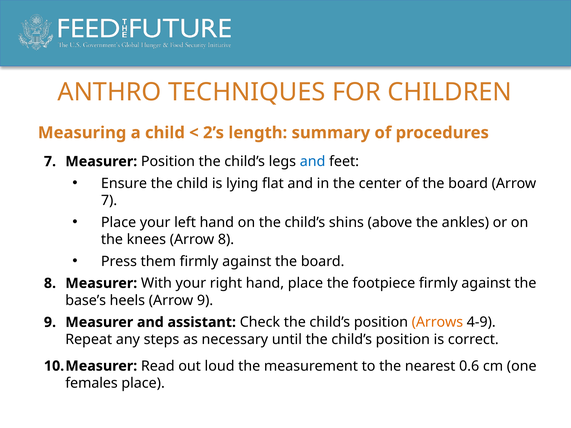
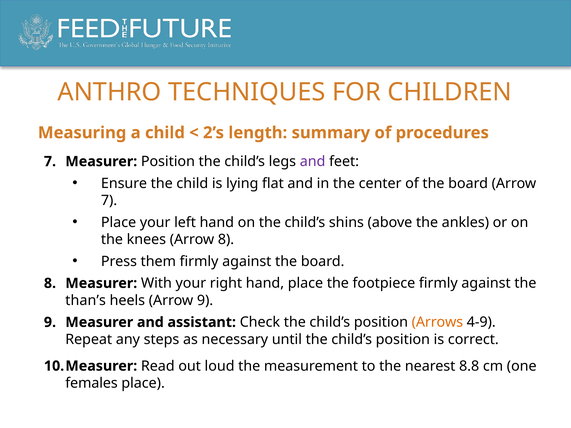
and at (313, 162) colour: blue -> purple
base’s: base’s -> than’s
0.6: 0.6 -> 8.8
